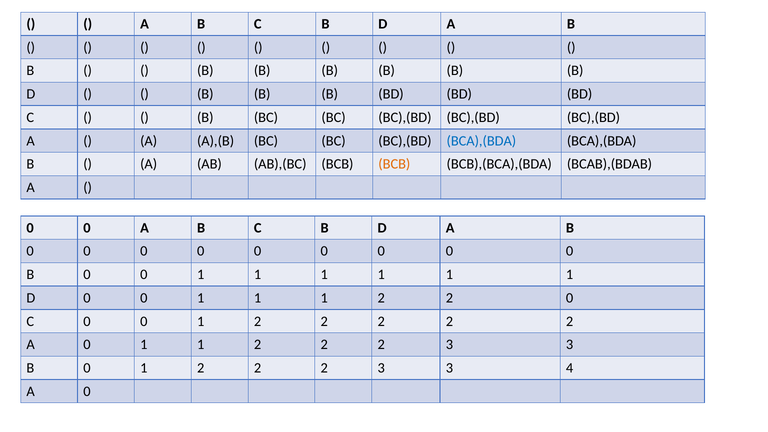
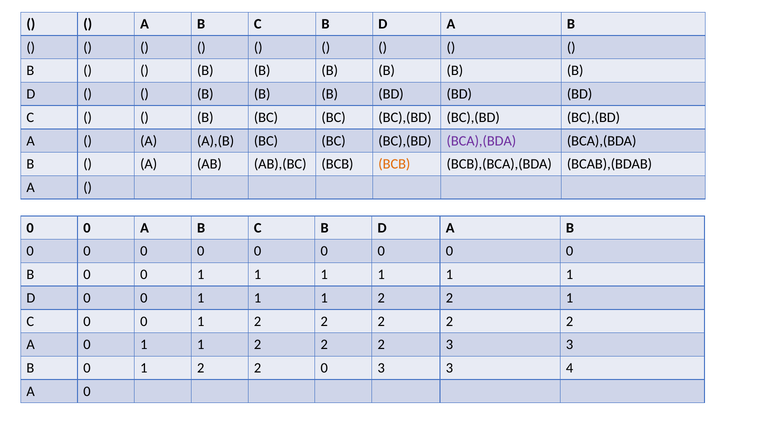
BCA),(BDA at (481, 141) colour: blue -> purple
2 0: 0 -> 1
2 at (324, 368): 2 -> 0
